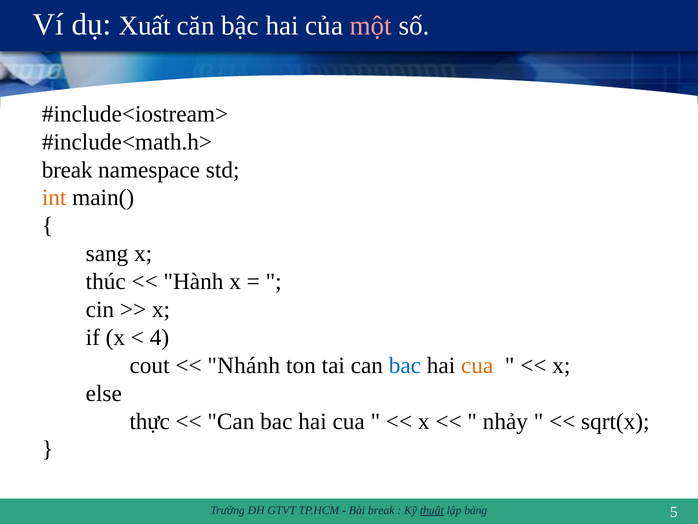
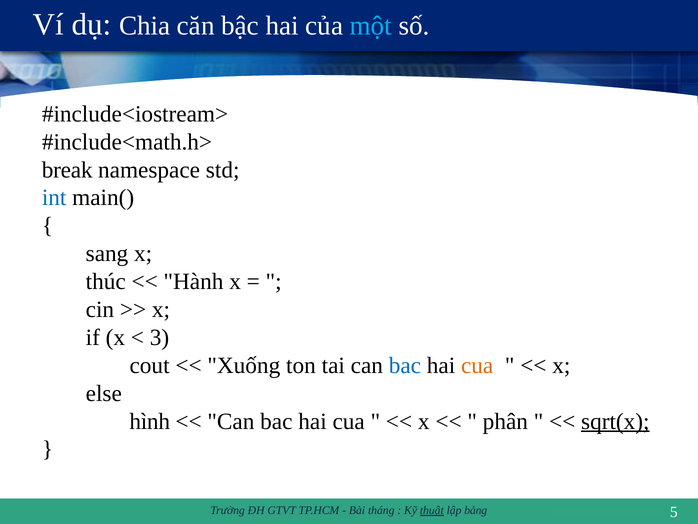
Xuất: Xuất -> Chia
một colour: pink -> light blue
int colour: orange -> blue
4: 4 -> 3
Nhánh: Nhánh -> Xuống
thực: thực -> hình
nhảy: nhảy -> phân
sqrt(x underline: none -> present
Bài break: break -> tháng
